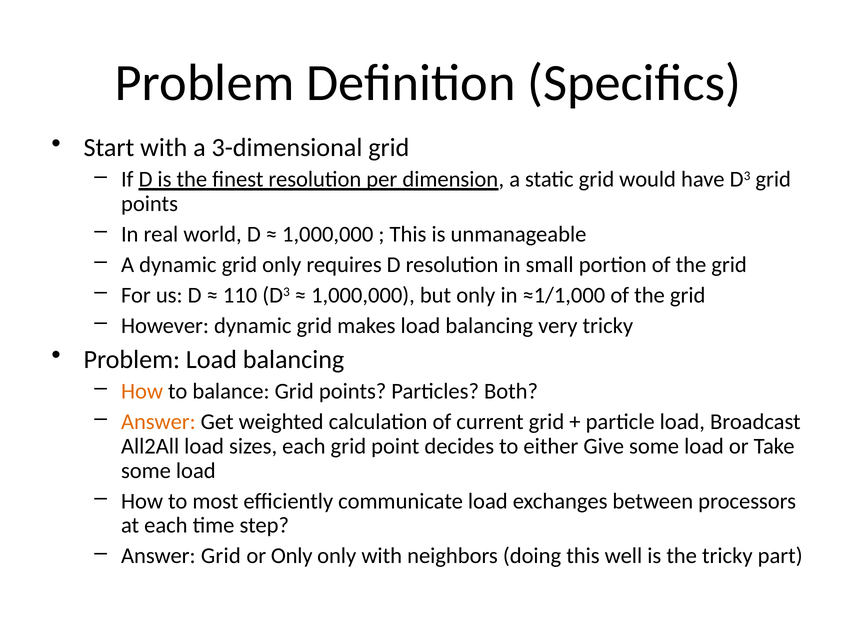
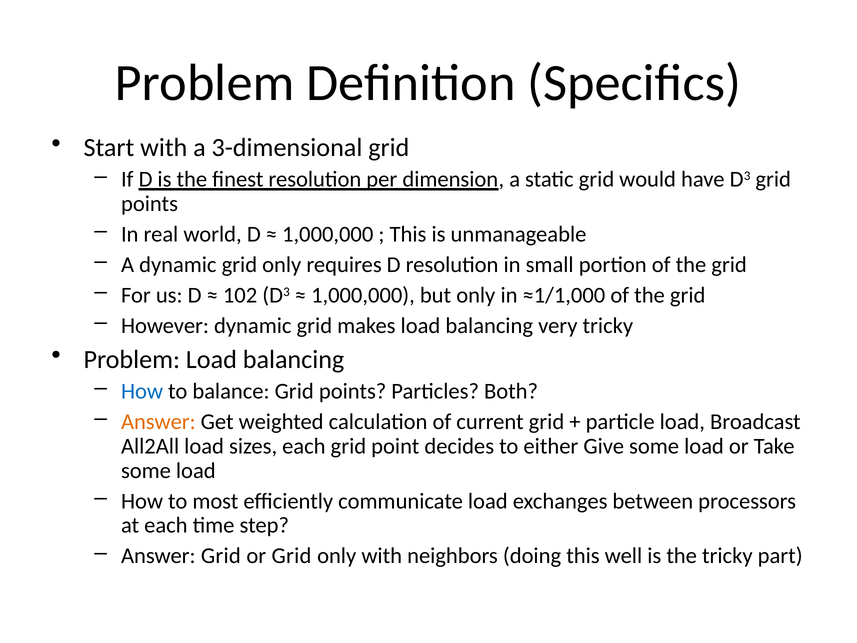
110: 110 -> 102
How at (142, 391) colour: orange -> blue
or Only: Only -> Grid
